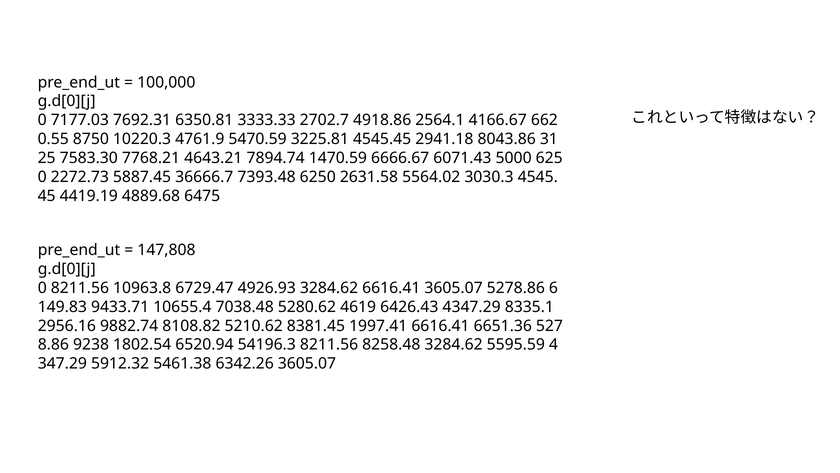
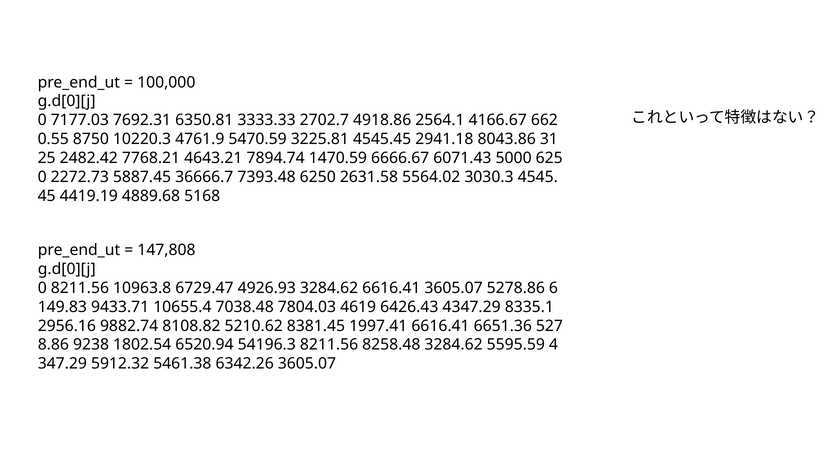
7583.30: 7583.30 -> 2482.42
6475: 6475 -> 5168
5280.62: 5280.62 -> 7804.03
